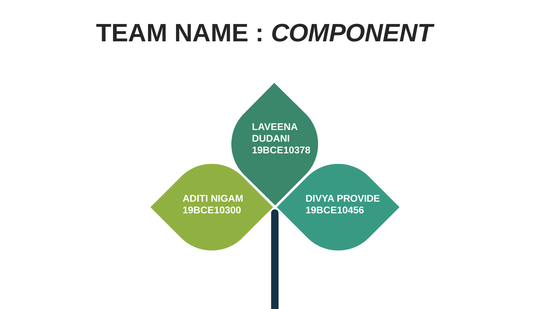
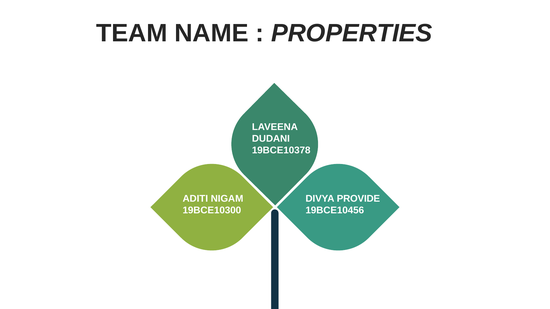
COMPONENT: COMPONENT -> PROPERTIES
